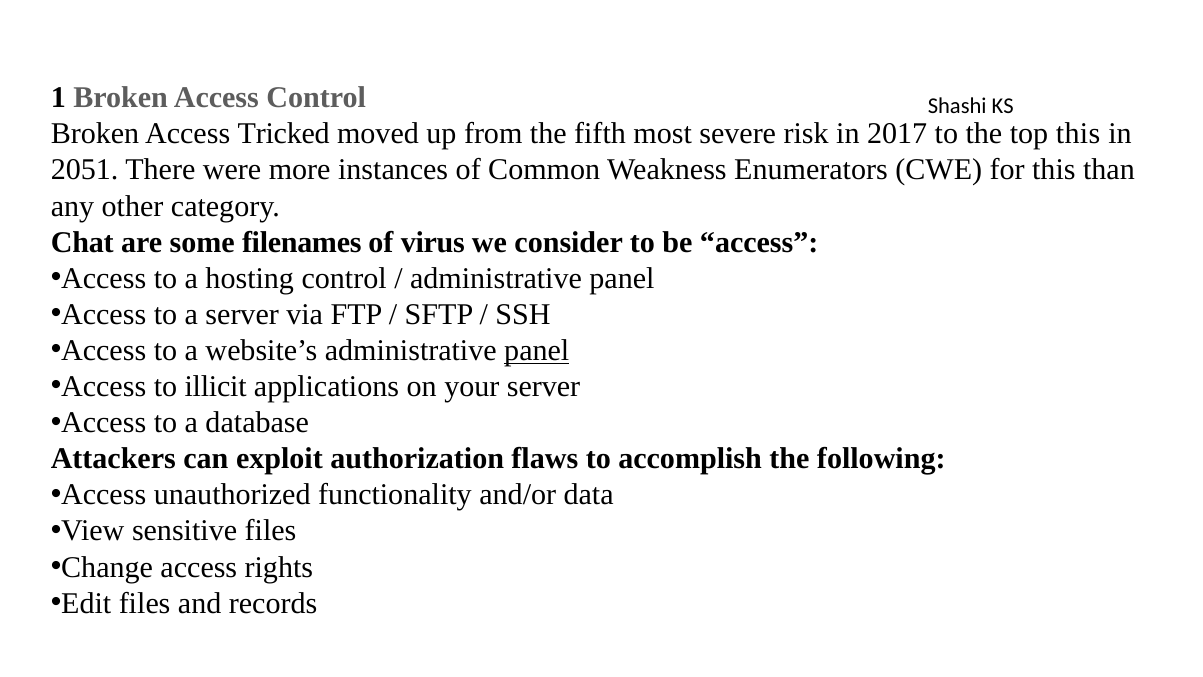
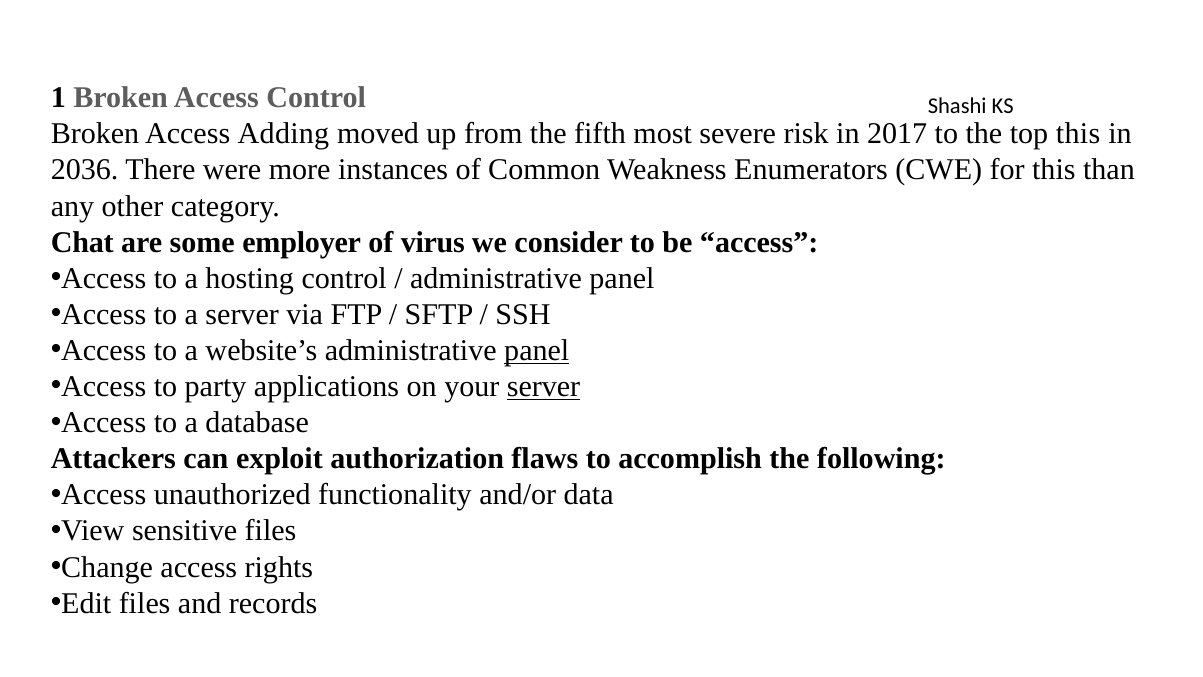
Tricked: Tricked -> Adding
2051: 2051 -> 2036
filenames: filenames -> employer
illicit: illicit -> party
server at (544, 386) underline: none -> present
